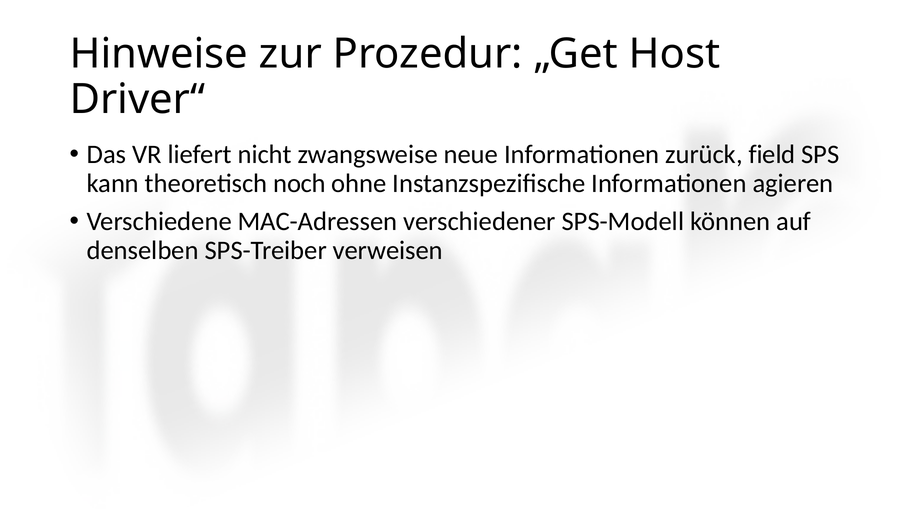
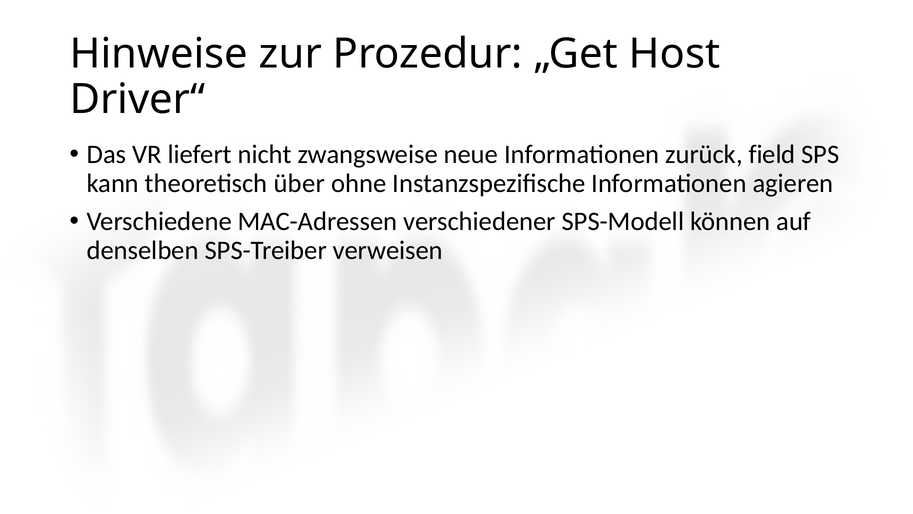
noch: noch -> über
